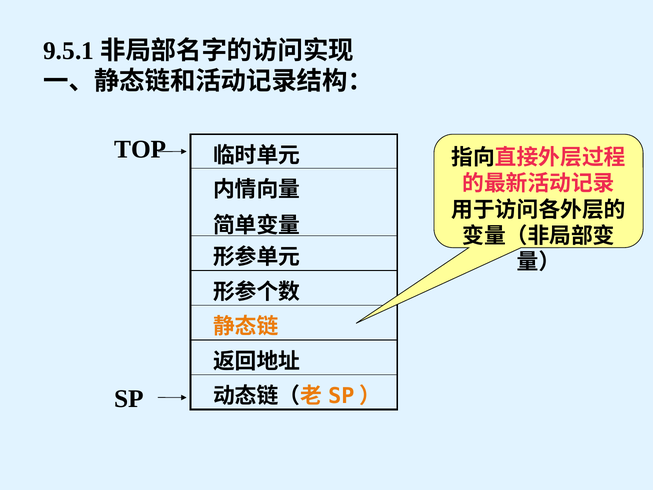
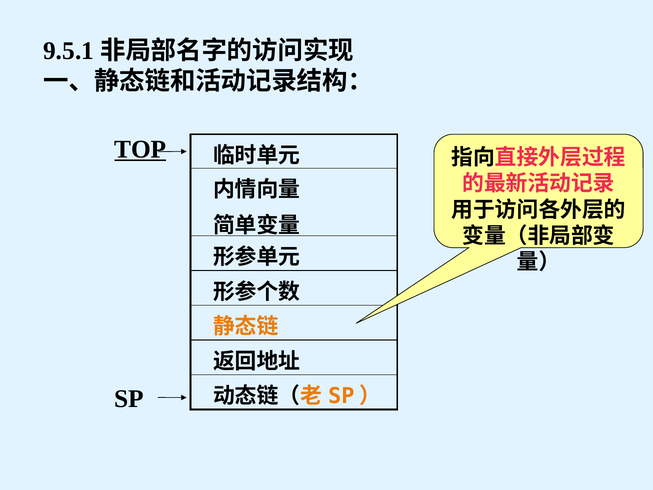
TOP underline: none -> present
